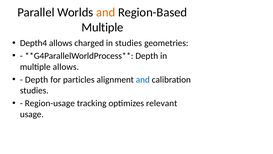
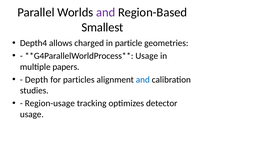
and at (106, 12) colour: orange -> purple
Multiple at (102, 27): Multiple -> Smallest
in studies: studies -> particle
Depth at (147, 56): Depth -> Usage
multiple allows: allows -> papers
relevant: relevant -> detector
